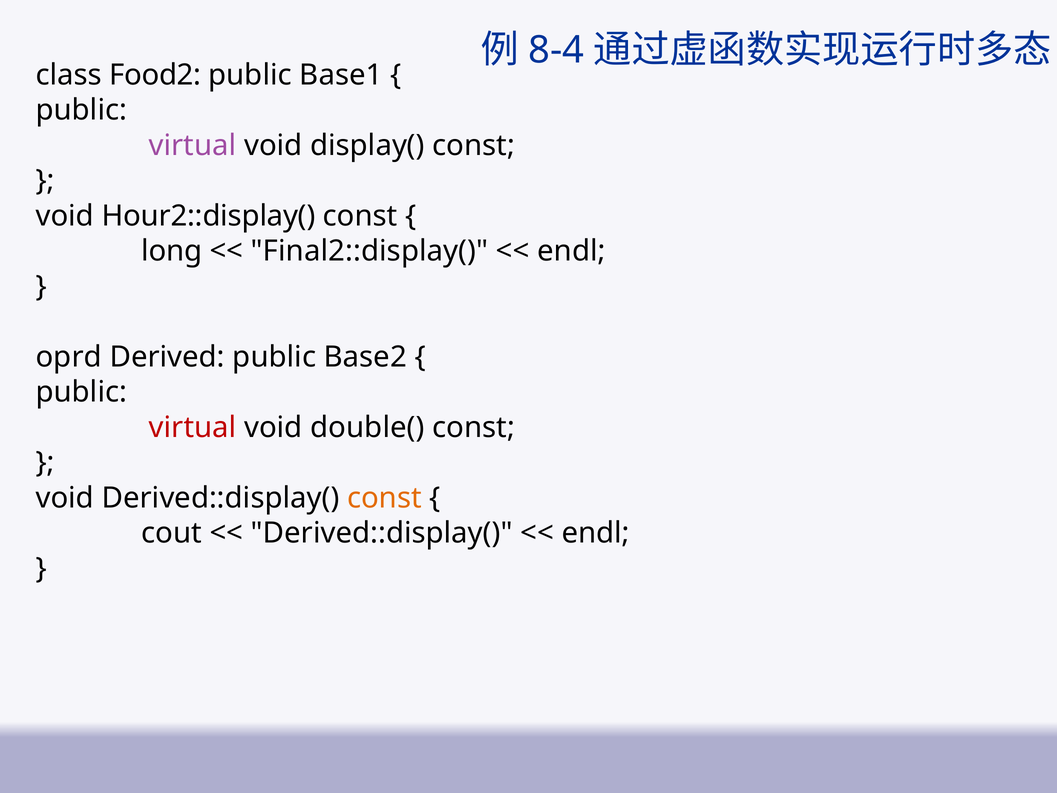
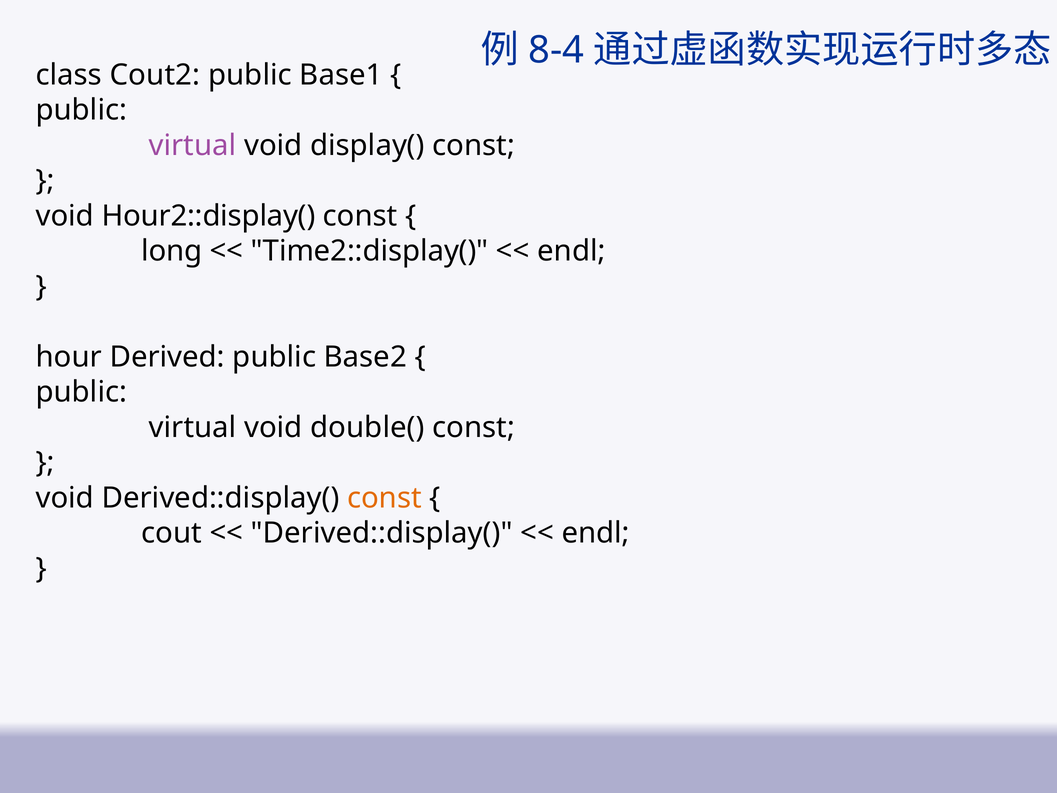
Food2: Food2 -> Cout2
Final2::display(: Final2::display( -> Time2::display(
oprd: oprd -> hour
virtual at (193, 427) colour: red -> black
